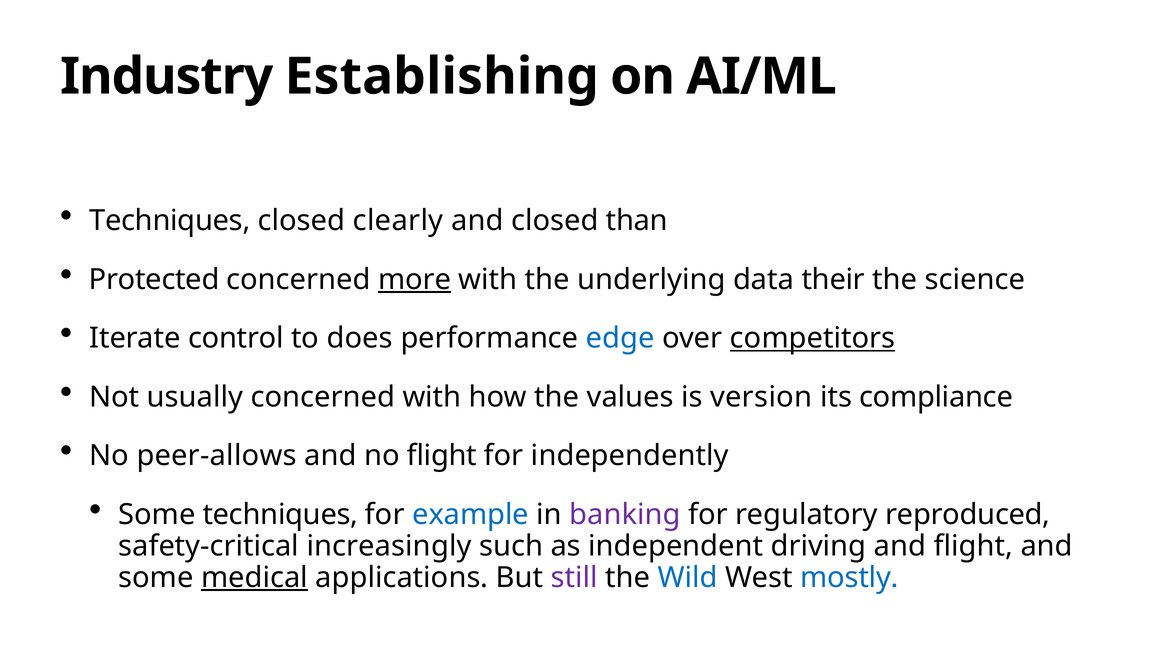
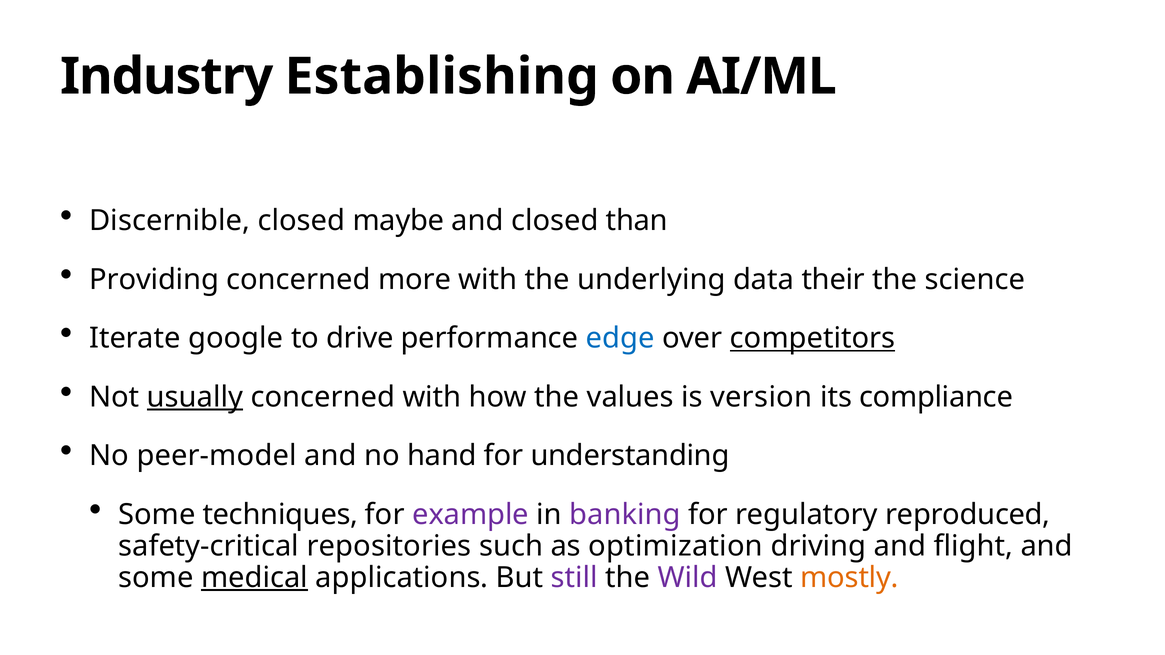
Techniques at (170, 221): Techniques -> Discernible
clearly: clearly -> maybe
Protected: Protected -> Providing
more underline: present -> none
control: control -> google
does: does -> drive
usually underline: none -> present
peer-allows: peer-allows -> peer-model
no flight: flight -> hand
independently: independently -> understanding
example colour: blue -> purple
increasingly: increasingly -> repositories
independent: independent -> optimization
Wild colour: blue -> purple
mostly colour: blue -> orange
